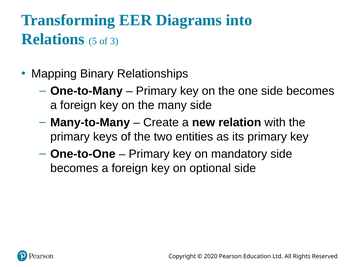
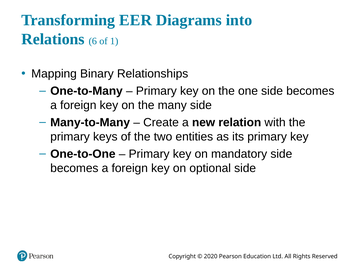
5: 5 -> 6
3: 3 -> 1
